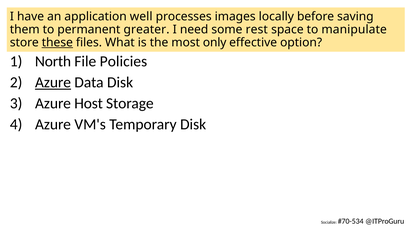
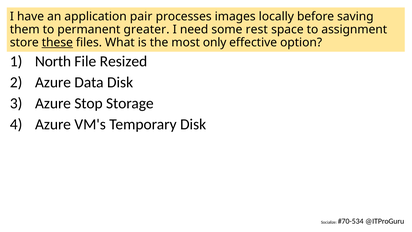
well: well -> pair
manipulate: manipulate -> assignment
Policies: Policies -> Resized
Azure at (53, 82) underline: present -> none
Host: Host -> Stop
